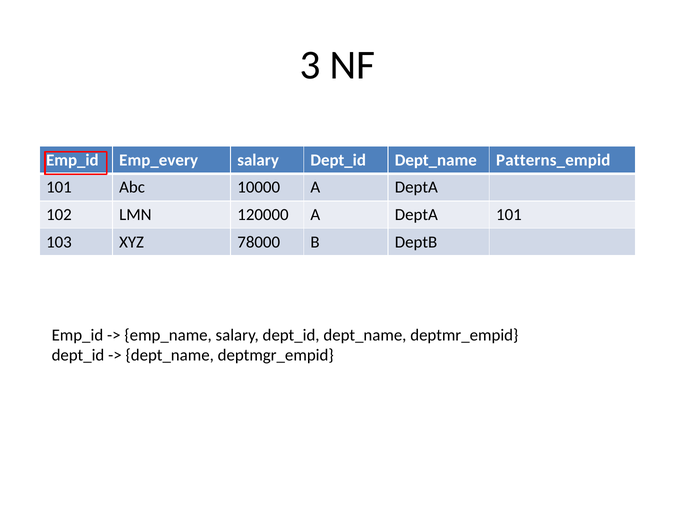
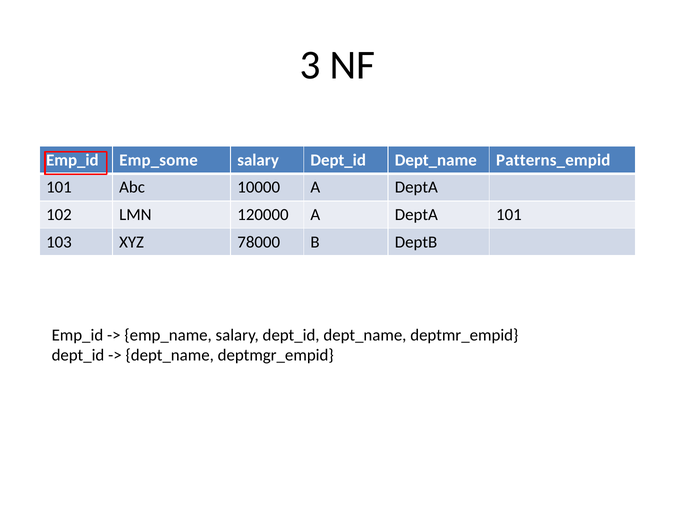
Emp_every: Emp_every -> Emp_some
